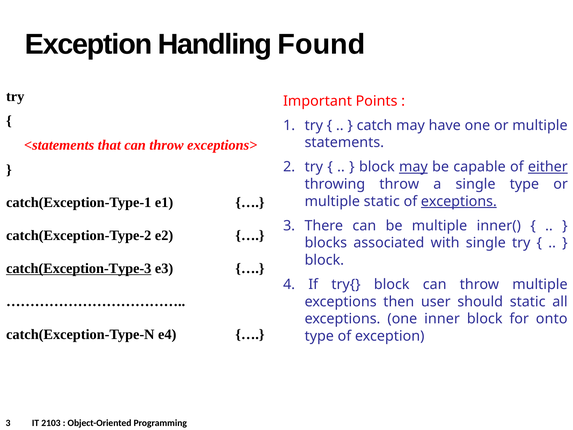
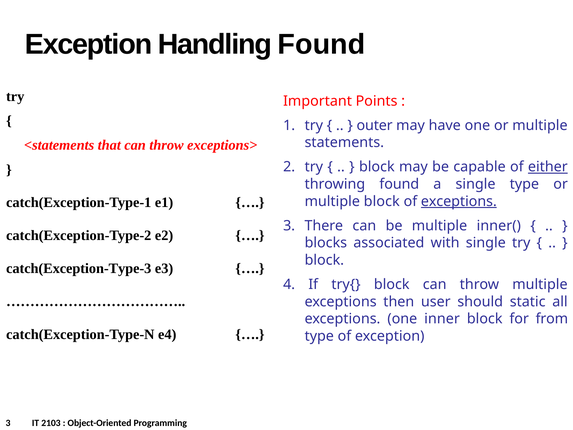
catch: catch -> outer
may at (413, 167) underline: present -> none
throwing throw: throw -> found
multiple static: static -> block
catch(Exception-Type-3 underline: present -> none
onto: onto -> from
